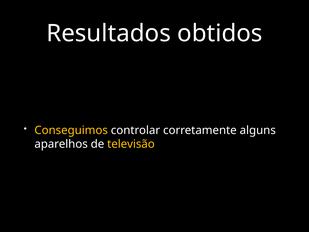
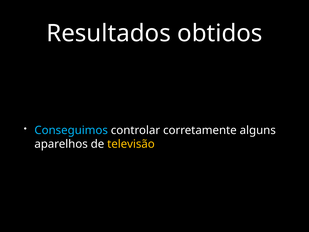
Conseguimos colour: yellow -> light blue
